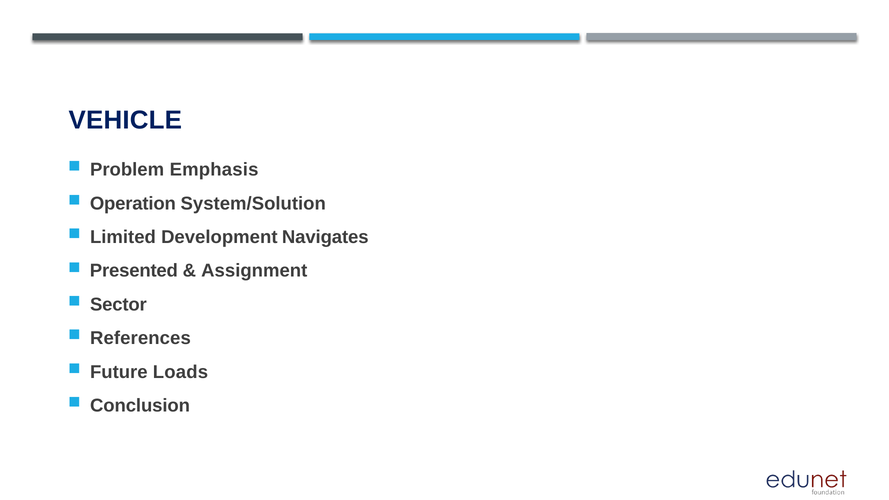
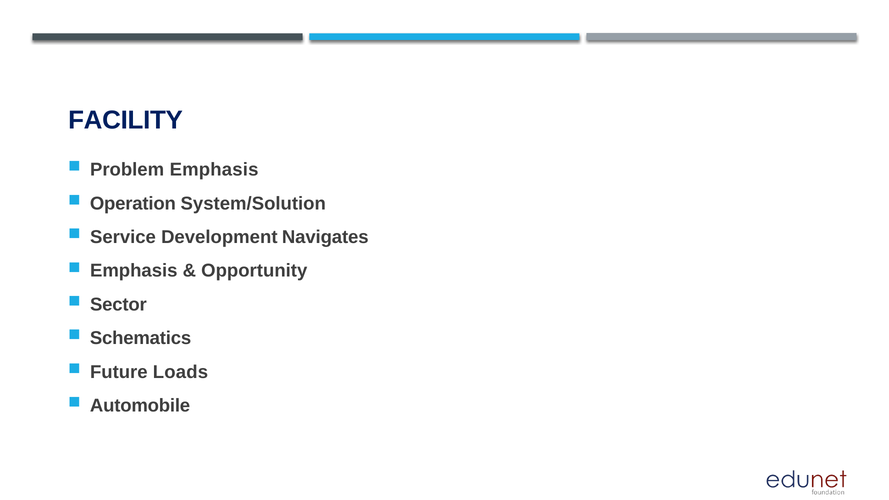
VEHICLE: VEHICLE -> FACILITY
Limited: Limited -> Service
Presented at (134, 271): Presented -> Emphasis
Assignment: Assignment -> Opportunity
References: References -> Schematics
Conclusion: Conclusion -> Automobile
